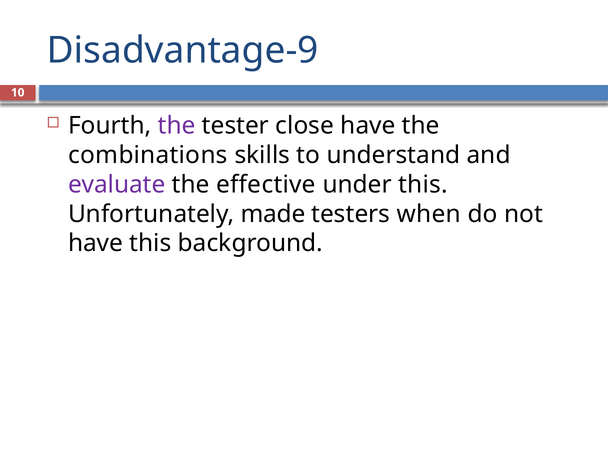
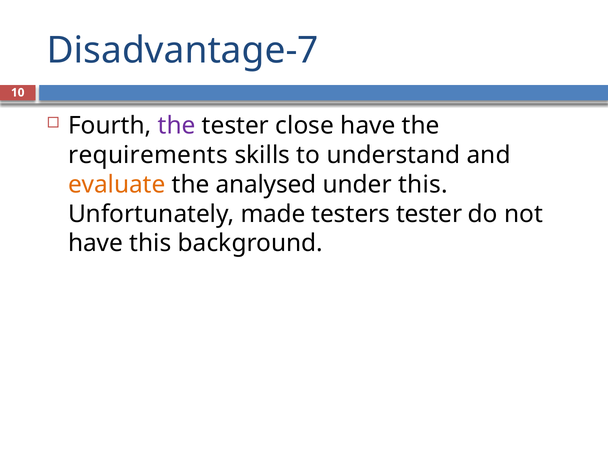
Disadvantage-9: Disadvantage-9 -> Disadvantage-7
combinations: combinations -> requirements
evaluate colour: purple -> orange
effective: effective -> analysed
testers when: when -> tester
